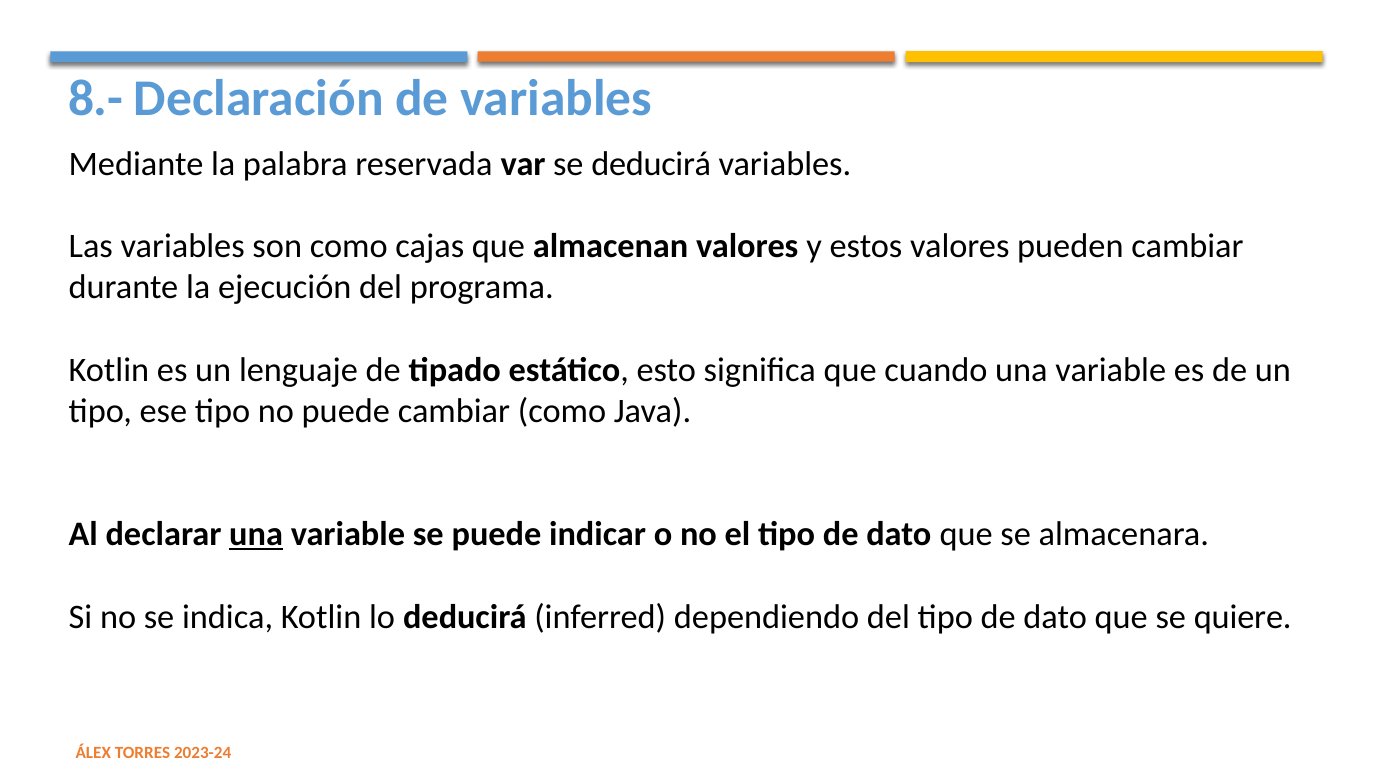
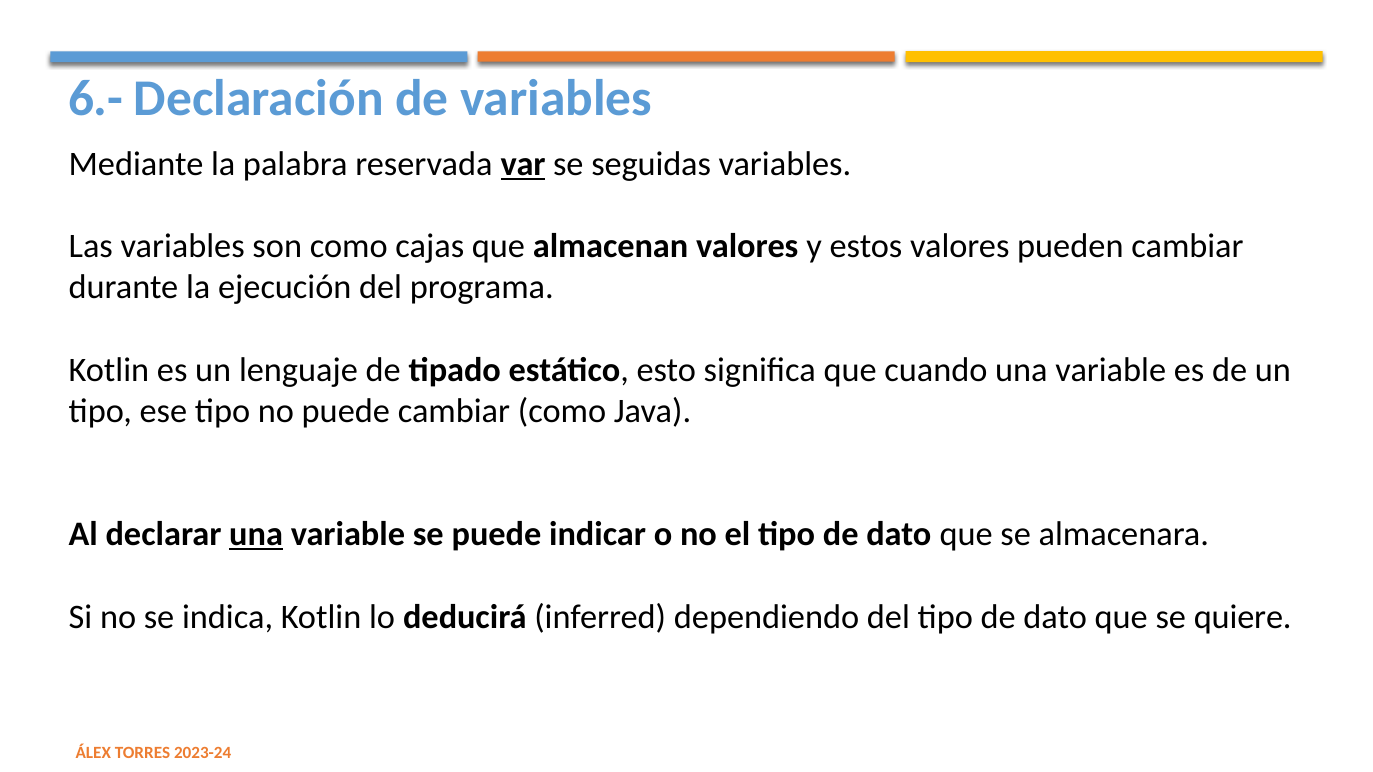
8.-: 8.- -> 6.-
var underline: none -> present
se deducirá: deducirá -> seguidas
